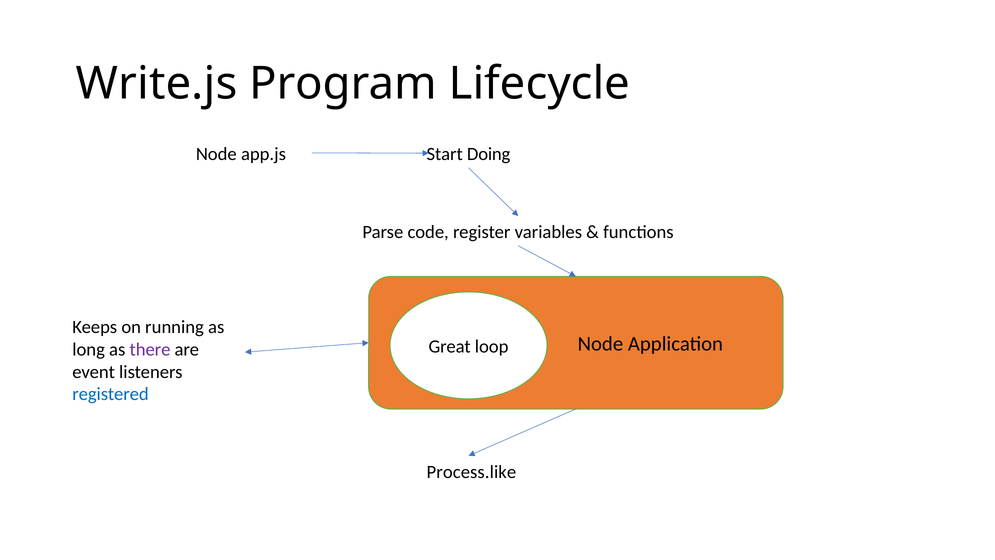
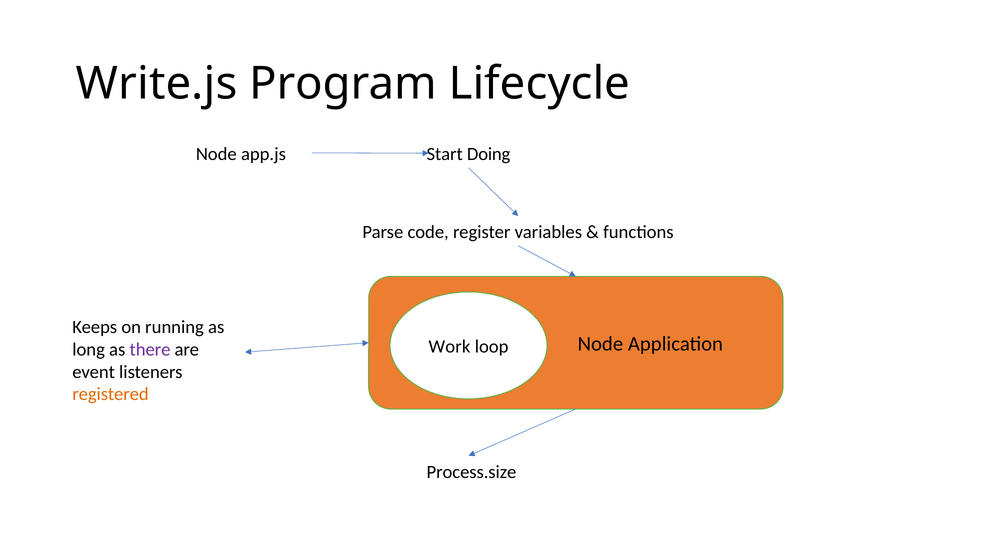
Great: Great -> Work
registered colour: blue -> orange
Process.like: Process.like -> Process.size
